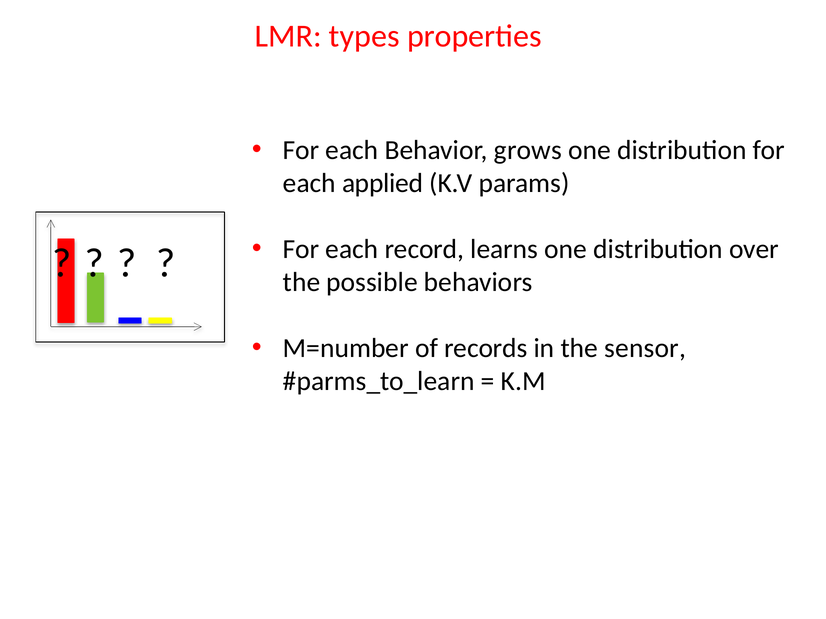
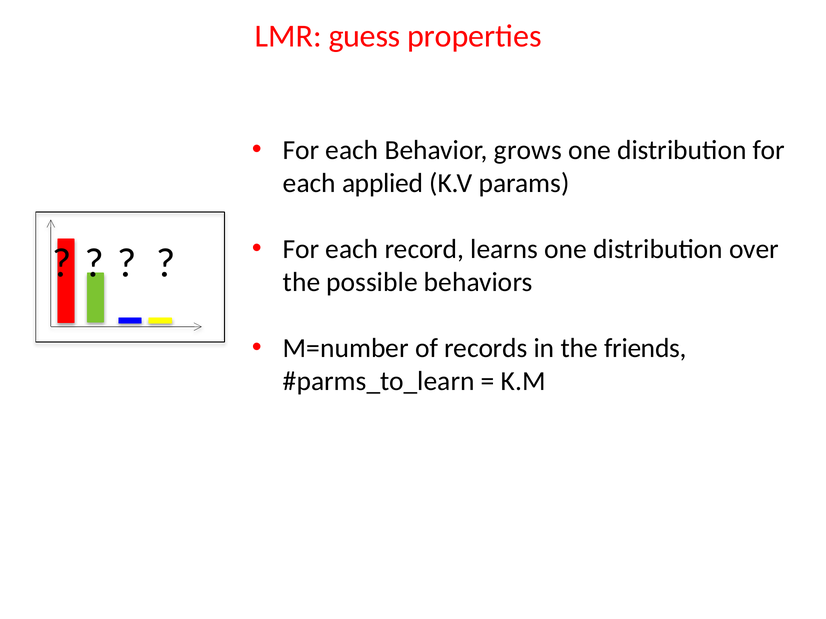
types: types -> guess
sensor: sensor -> friends
